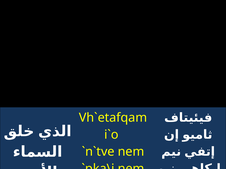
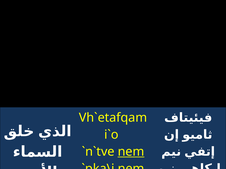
nem at (131, 152) underline: none -> present
